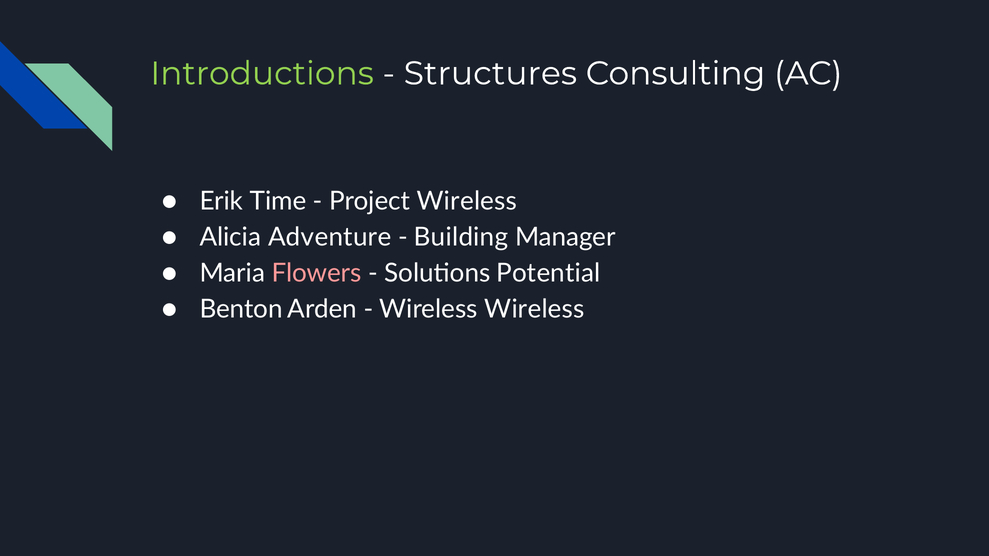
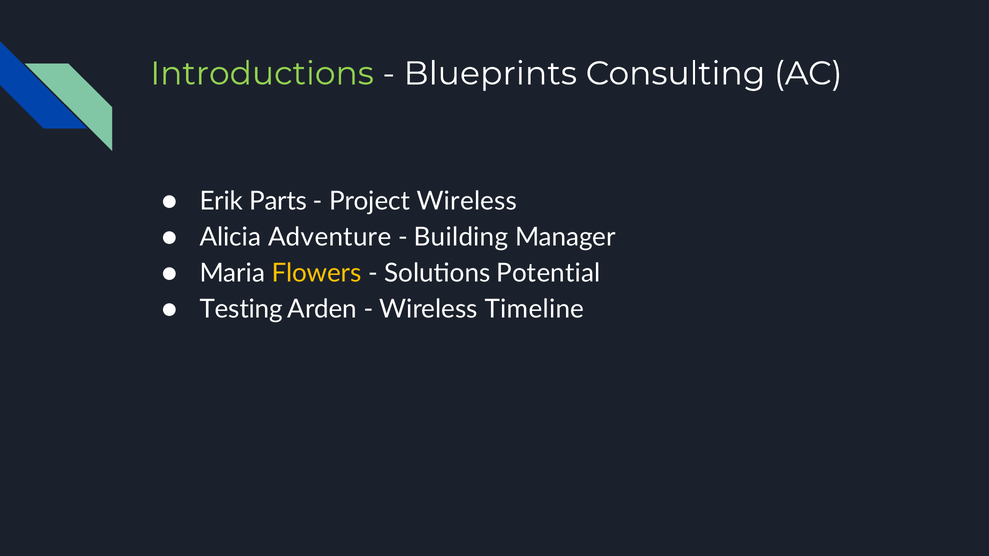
Structures: Structures -> Blueprints
Time: Time -> Parts
Flowers colour: pink -> yellow
Benton: Benton -> Testing
Wireless Wireless: Wireless -> Timeline
